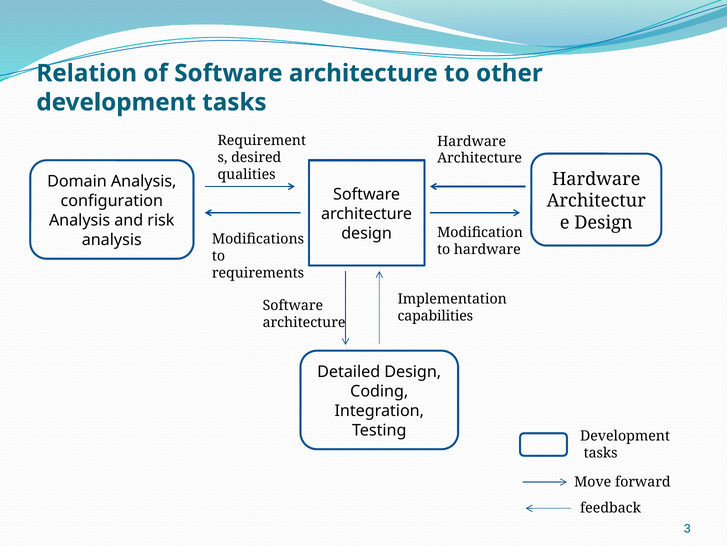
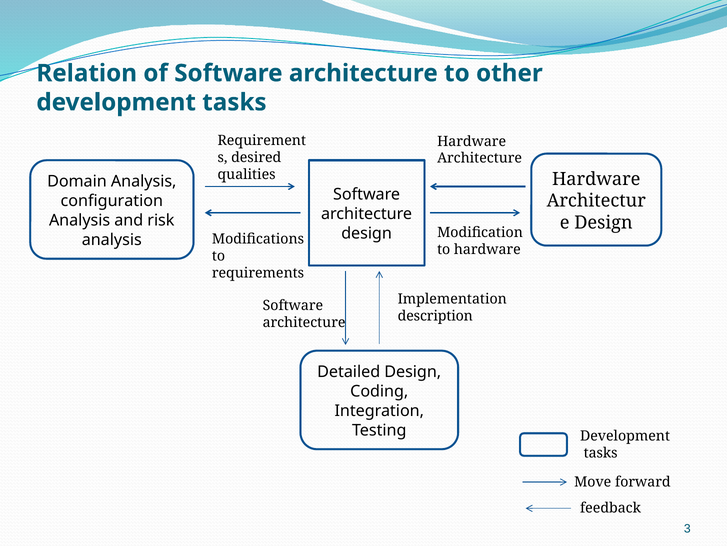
capabilities: capabilities -> description
